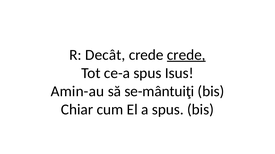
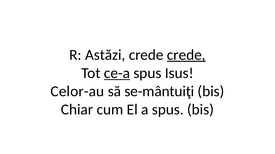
Decât: Decât -> Astăzi
ce-a underline: none -> present
Amin-au: Amin-au -> Celor-au
